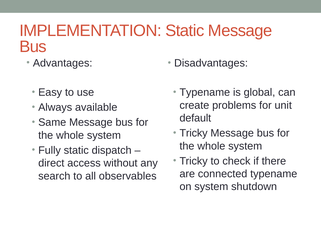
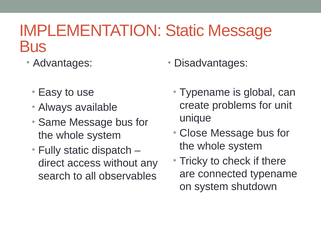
default: default -> unique
Tricky at (194, 133): Tricky -> Close
